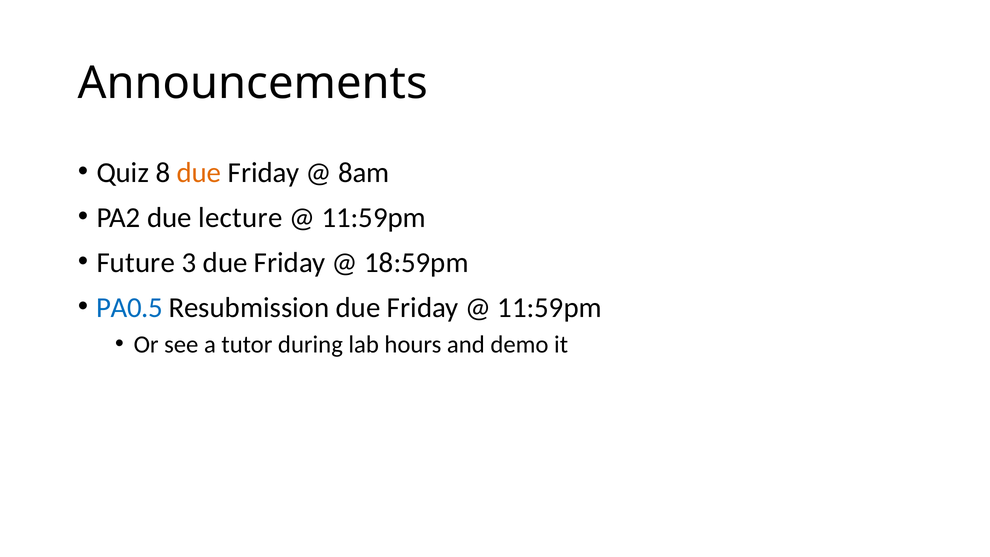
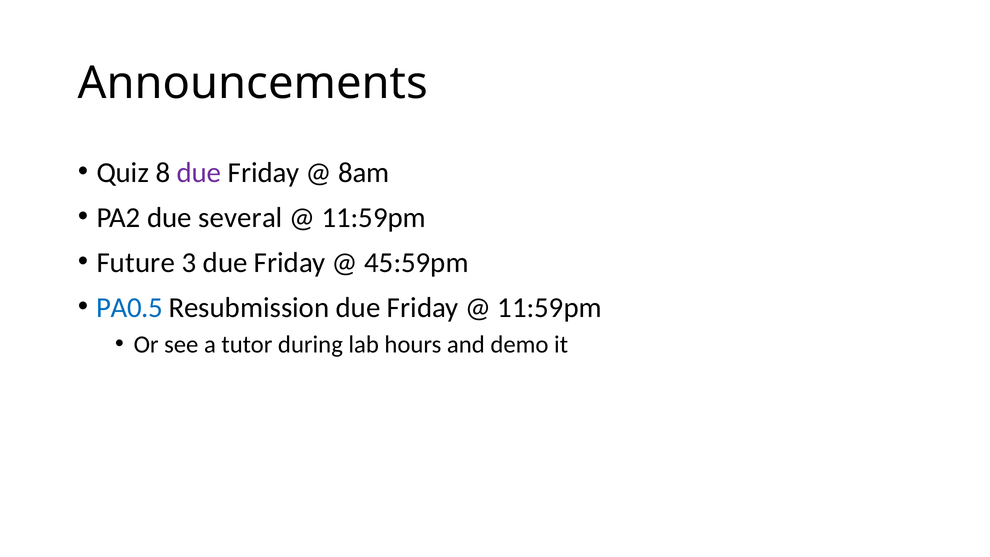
due at (199, 173) colour: orange -> purple
lecture: lecture -> several
18:59pm: 18:59pm -> 45:59pm
